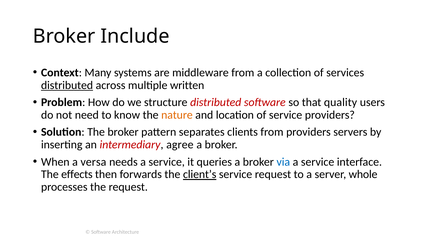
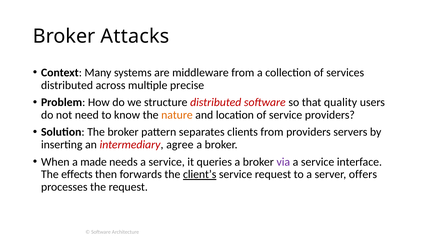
Include: Include -> Attacks
distributed at (67, 85) underline: present -> none
written: written -> precise
versa: versa -> made
via colour: blue -> purple
whole: whole -> offers
